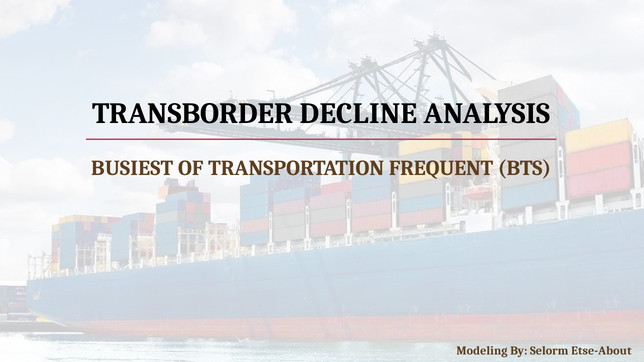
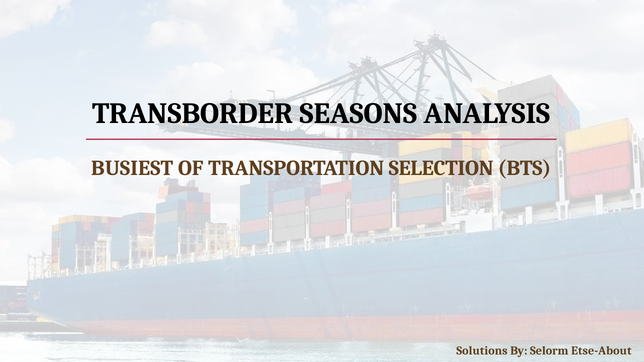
DECLINE: DECLINE -> SEASONS
FREQUENT: FREQUENT -> SELECTION
Modeling: Modeling -> Solutions
